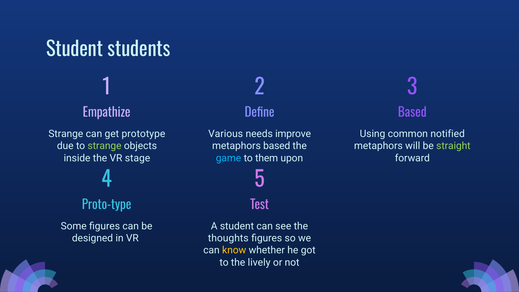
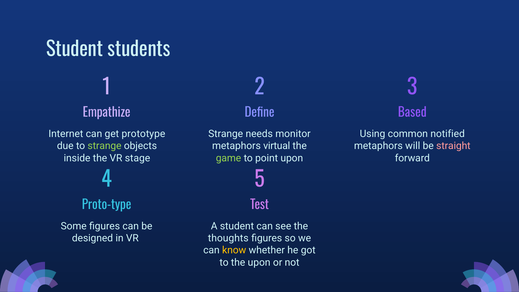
Strange at (66, 134): Strange -> Internet
Various at (226, 134): Various -> Strange
improve: improve -> monitor
metaphors based: based -> virtual
straight colour: light green -> pink
game colour: light blue -> light green
them: them -> point
the lively: lively -> upon
